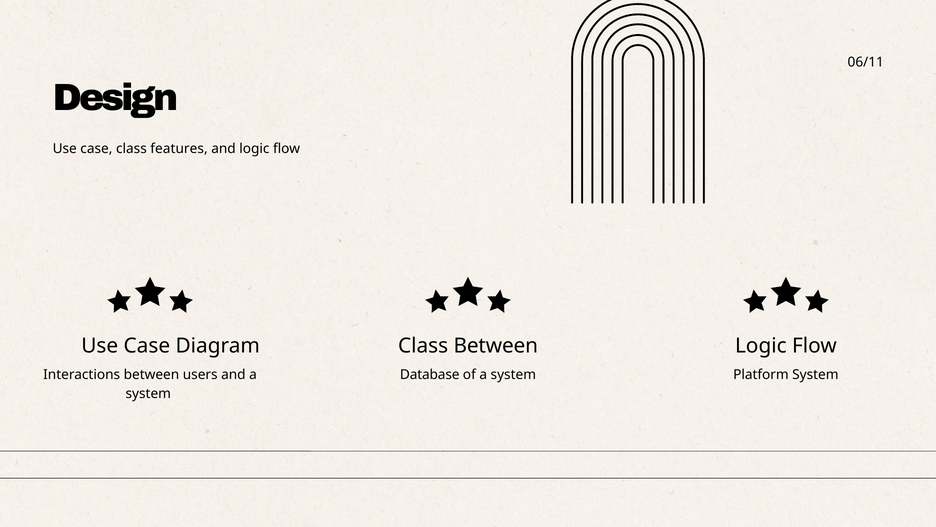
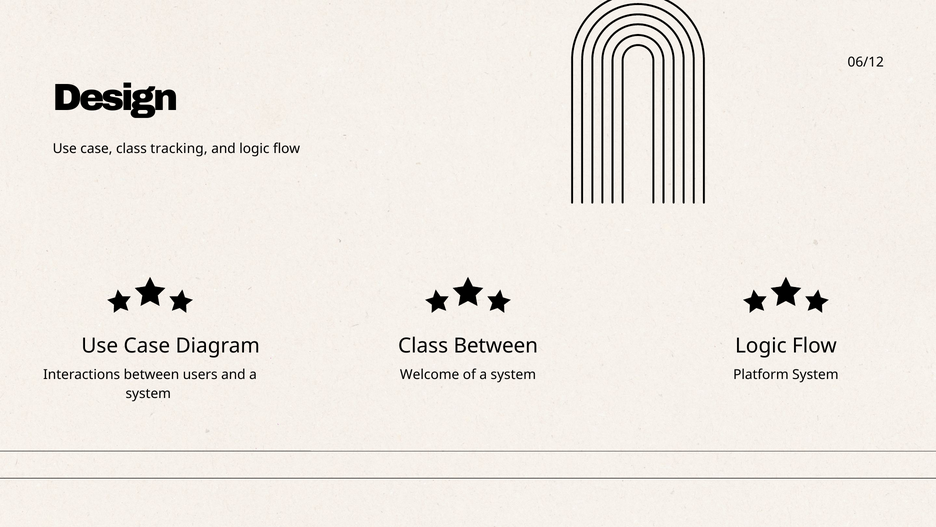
06/11: 06/11 -> 06/12
features: features -> tracking
Database: Database -> Welcome
